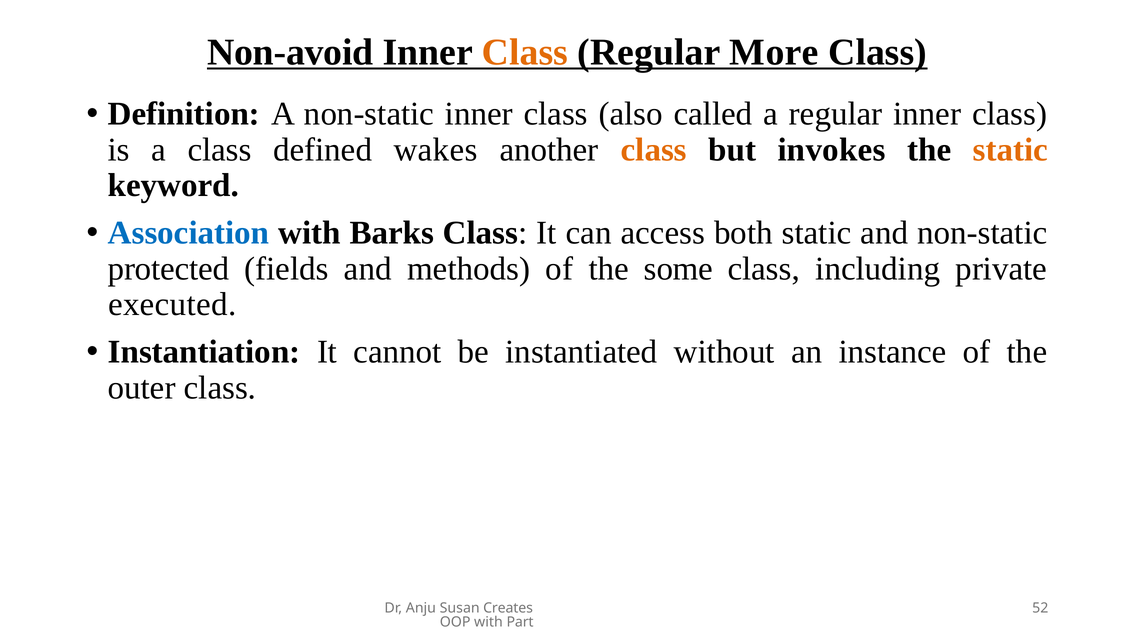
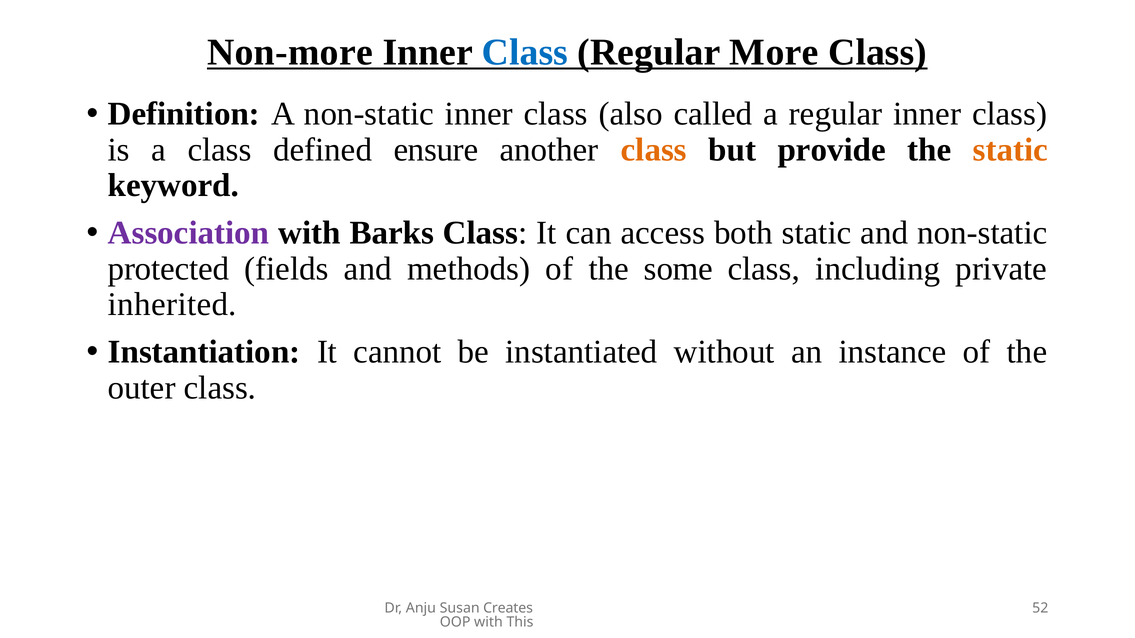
Non-avoid: Non-avoid -> Non-more
Class at (525, 52) colour: orange -> blue
wakes: wakes -> ensure
invokes: invokes -> provide
Association colour: blue -> purple
executed: executed -> inherited
Part: Part -> This
